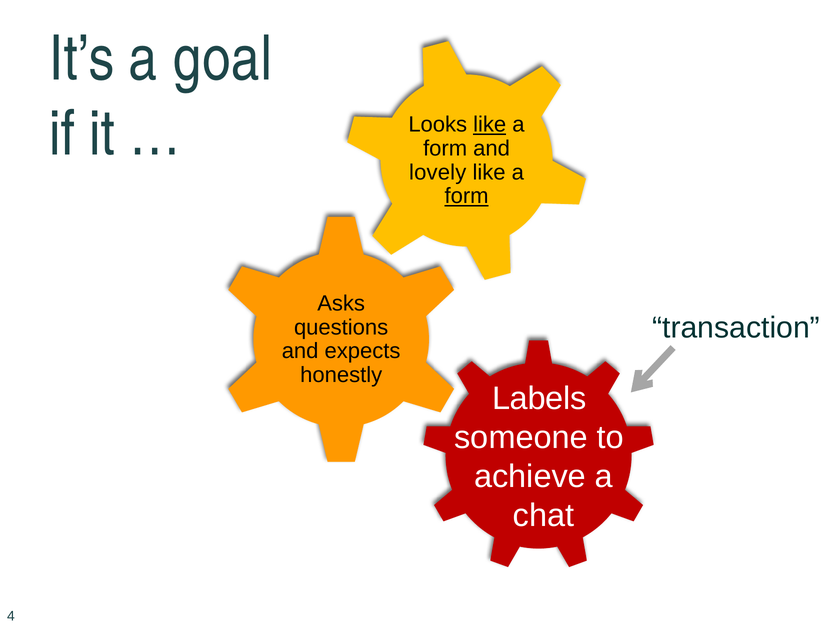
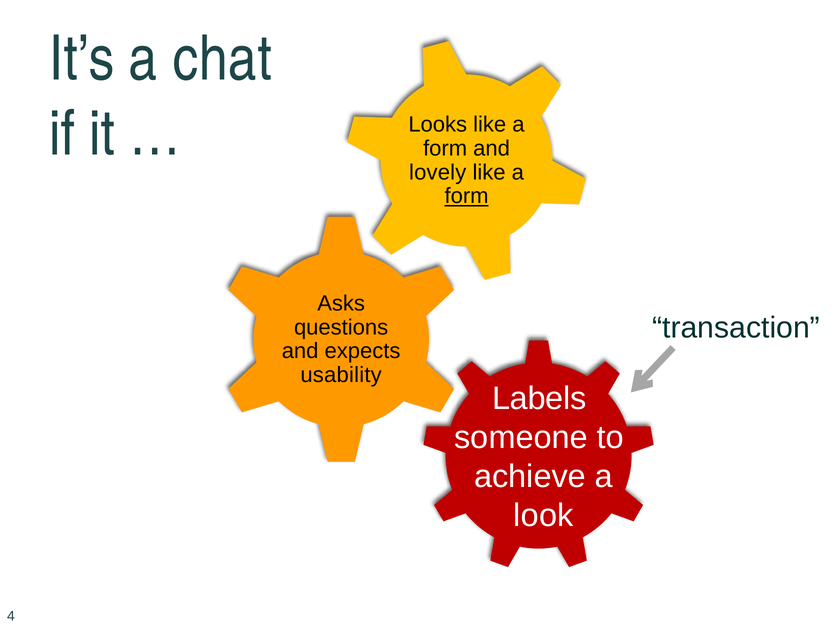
goal: goal -> chat
like at (490, 125) underline: present -> none
honestly: honestly -> usability
chat: chat -> look
